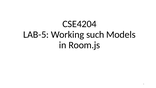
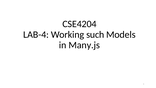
LAB-5: LAB-5 -> LAB-4
Room.js: Room.js -> Many.js
